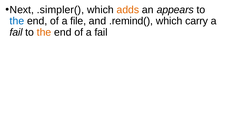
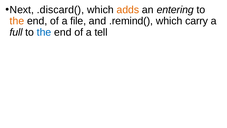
.simpler(: .simpler( -> .discard(
appears: appears -> entering
the at (17, 21) colour: blue -> orange
fail at (16, 32): fail -> full
the at (44, 32) colour: orange -> blue
of a fail: fail -> tell
